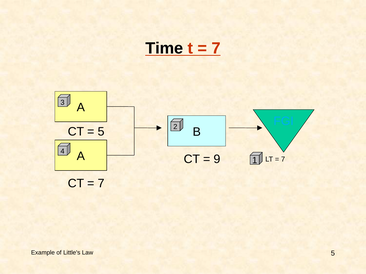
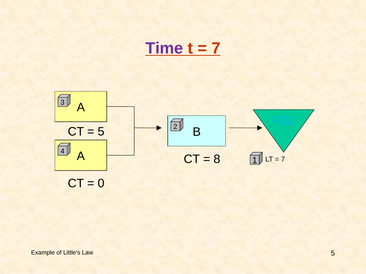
Time colour: black -> purple
9: 9 -> 8
7 at (101, 184): 7 -> 0
